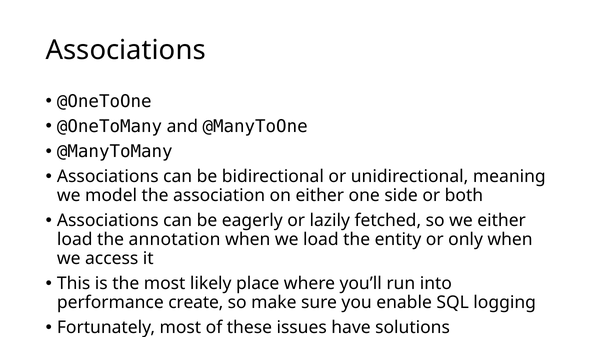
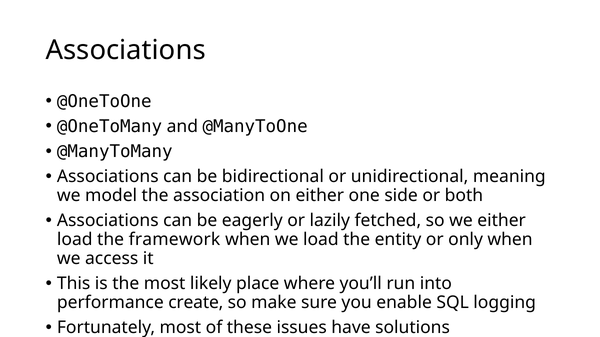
annotation: annotation -> framework
